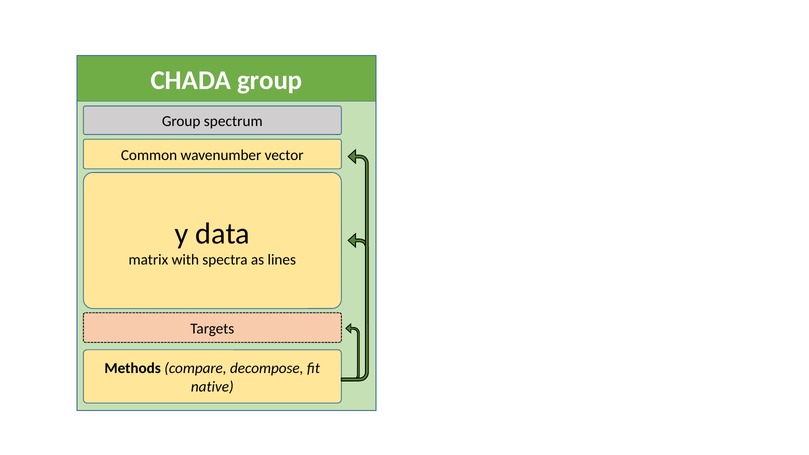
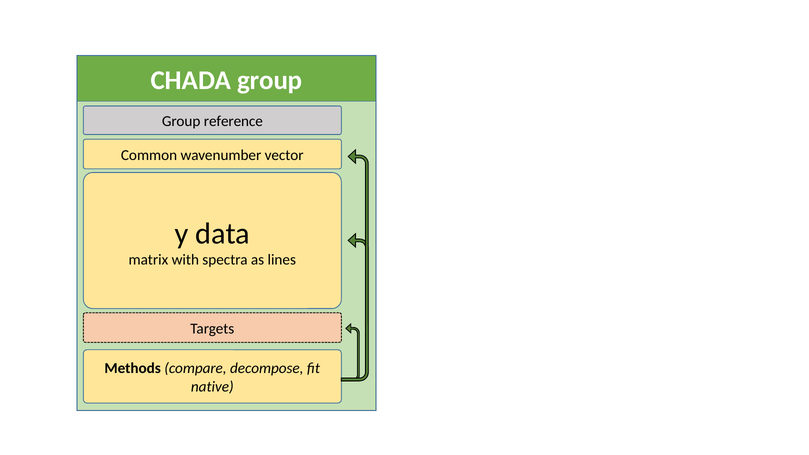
spectrum: spectrum -> reference
